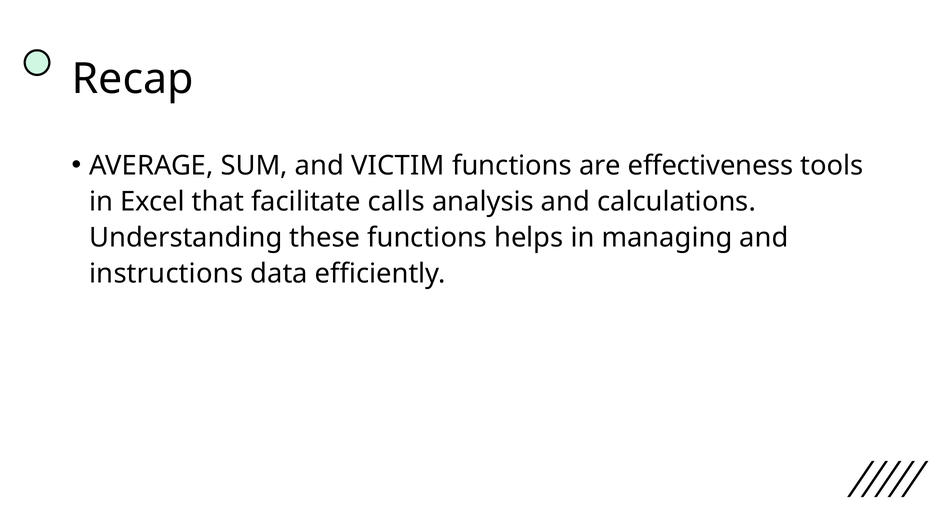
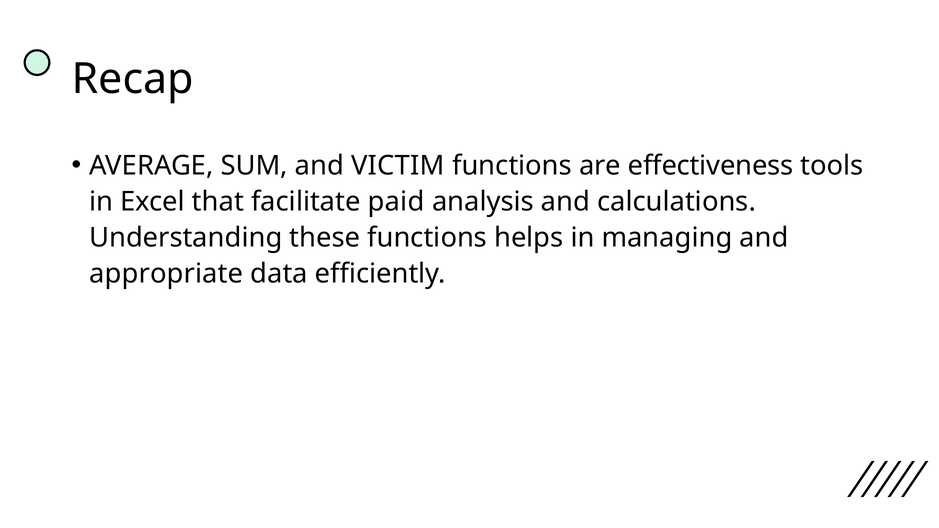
calls: calls -> paid
instructions: instructions -> appropriate
